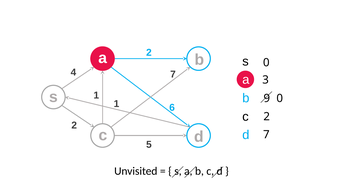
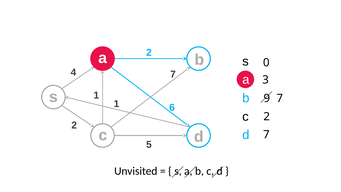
9 0: 0 -> 7
